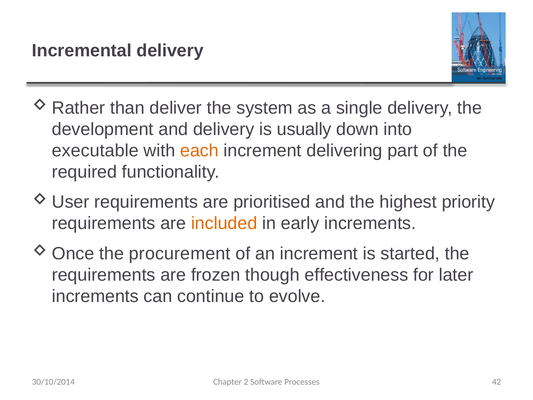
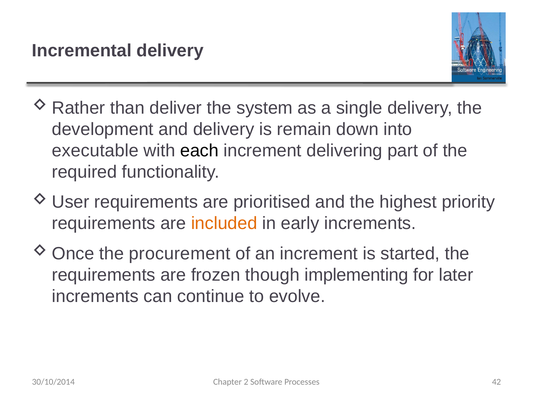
usually: usually -> remain
each colour: orange -> black
effectiveness: effectiveness -> implementing
